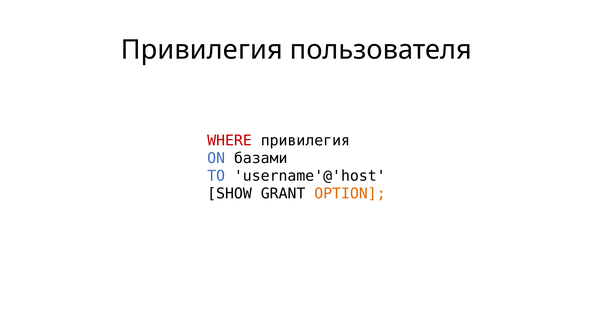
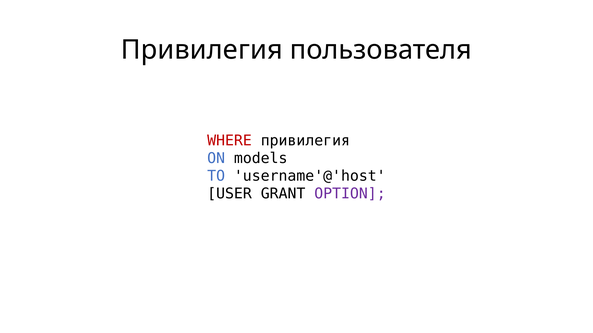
базами: базами -> models
SHOW: SHOW -> USER
OPTION colour: orange -> purple
